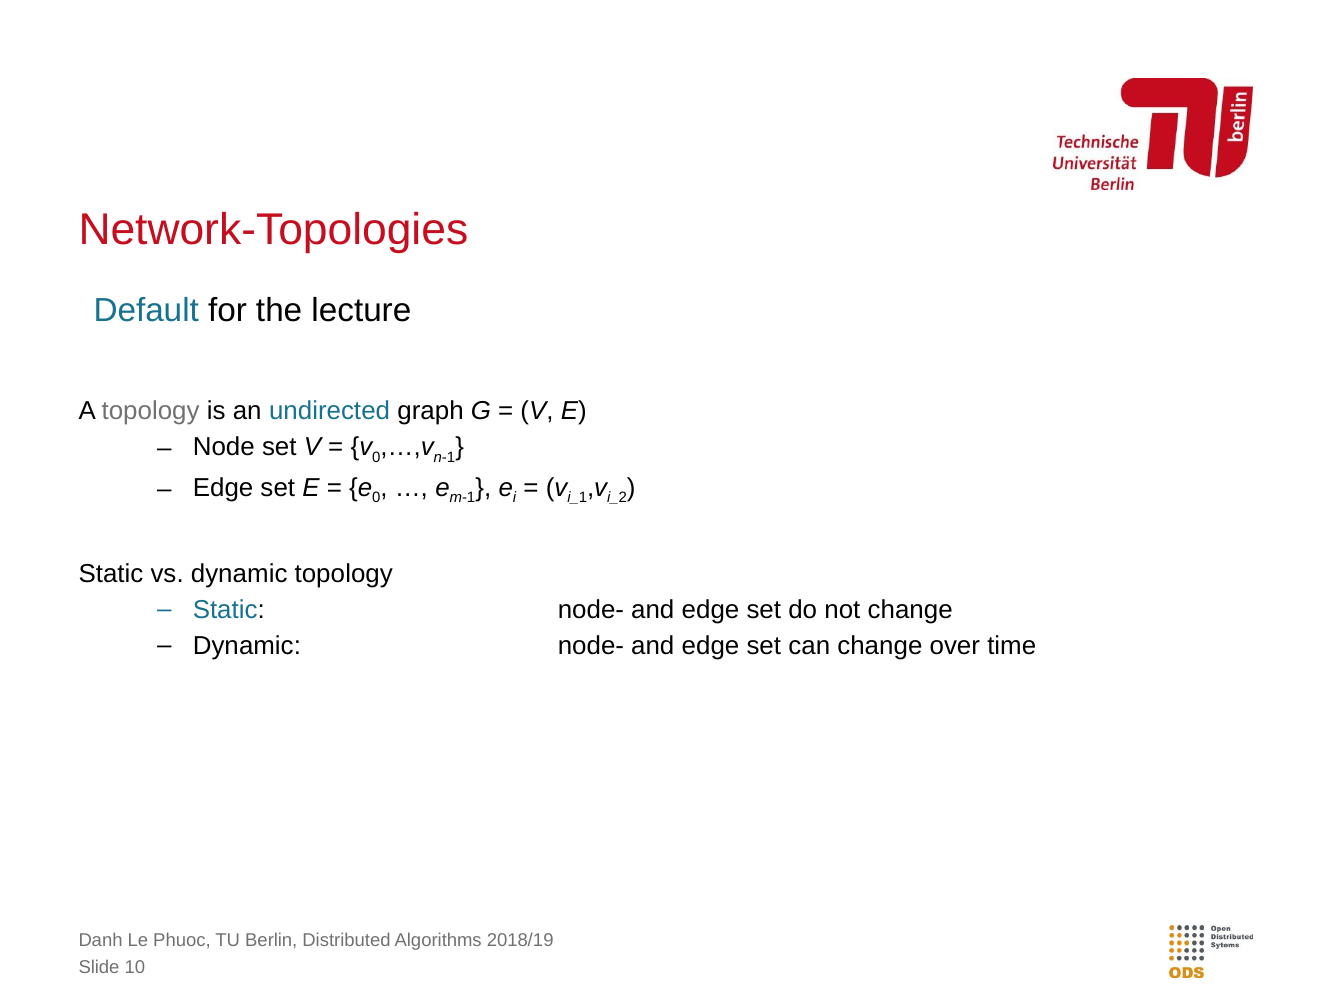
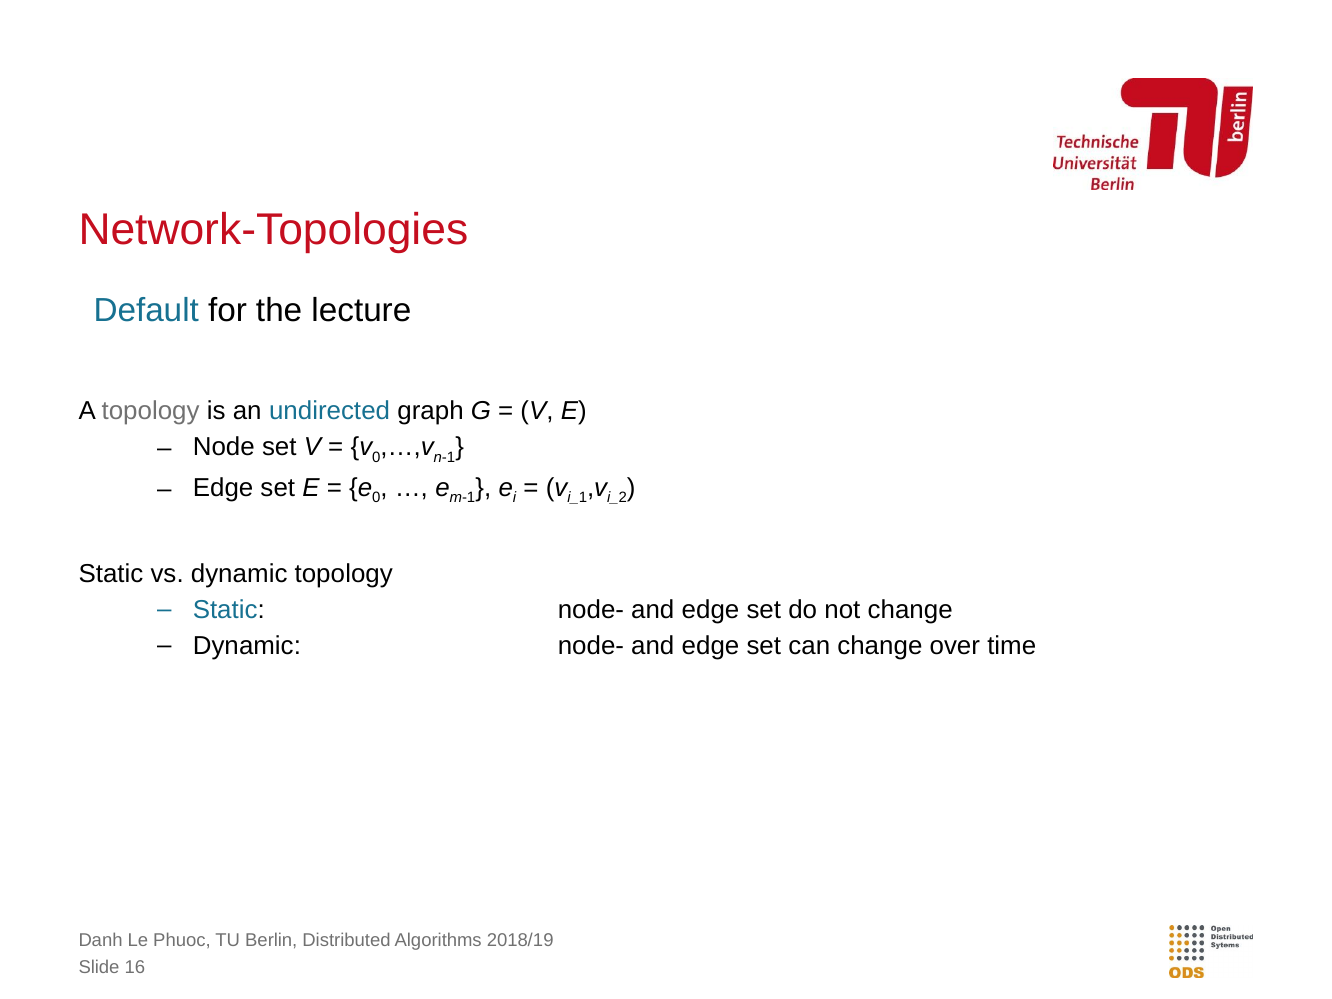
10: 10 -> 16
